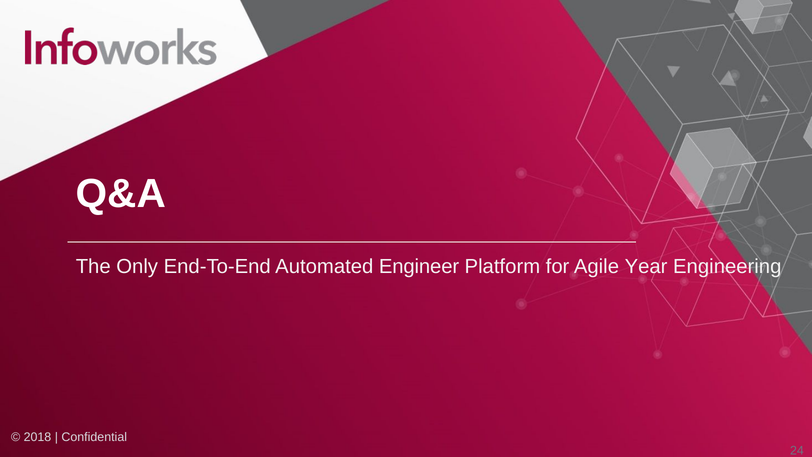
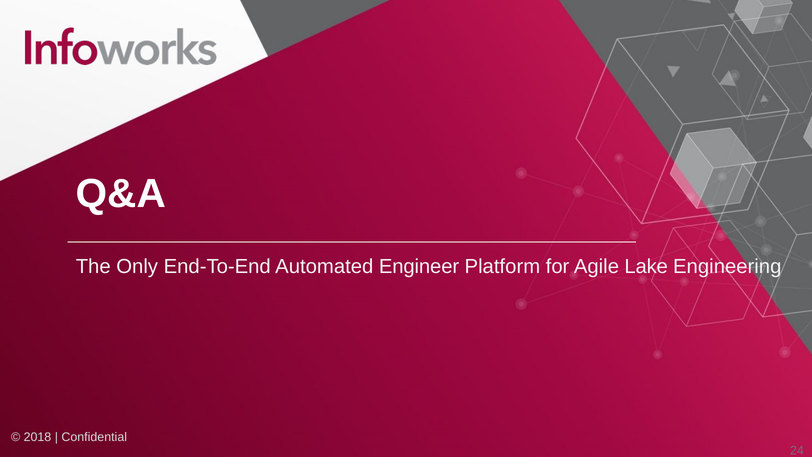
Year: Year -> Lake
